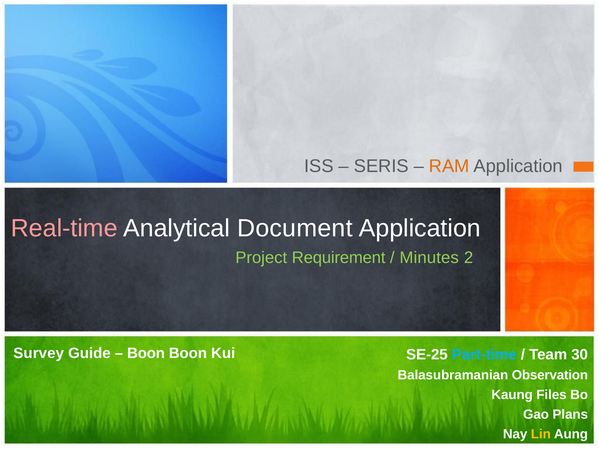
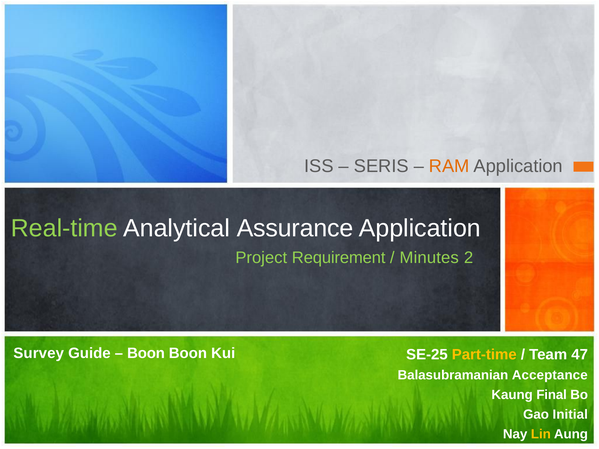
Real-time colour: pink -> light green
Document: Document -> Assurance
Part-time colour: light blue -> yellow
30: 30 -> 47
Observation: Observation -> Acceptance
Files: Files -> Final
Plans: Plans -> Initial
